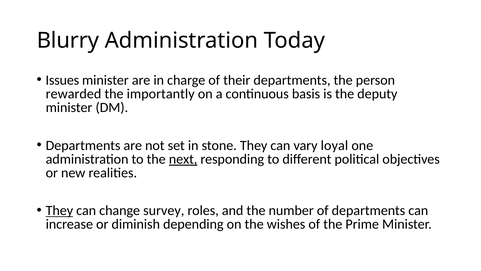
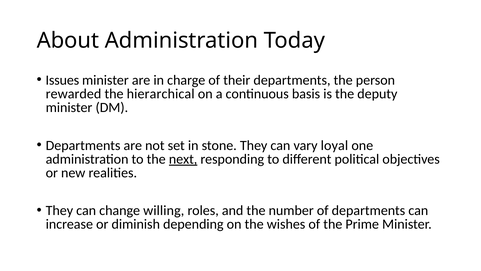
Blurry: Blurry -> About
importantly: importantly -> hierarchical
They at (59, 210) underline: present -> none
survey: survey -> willing
